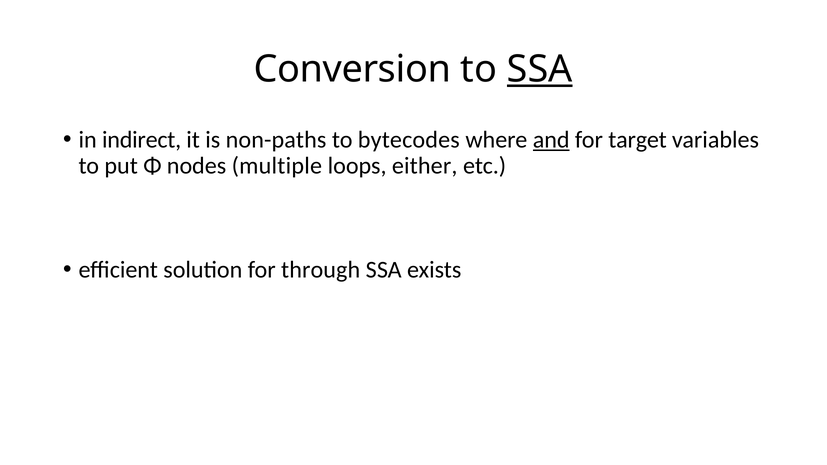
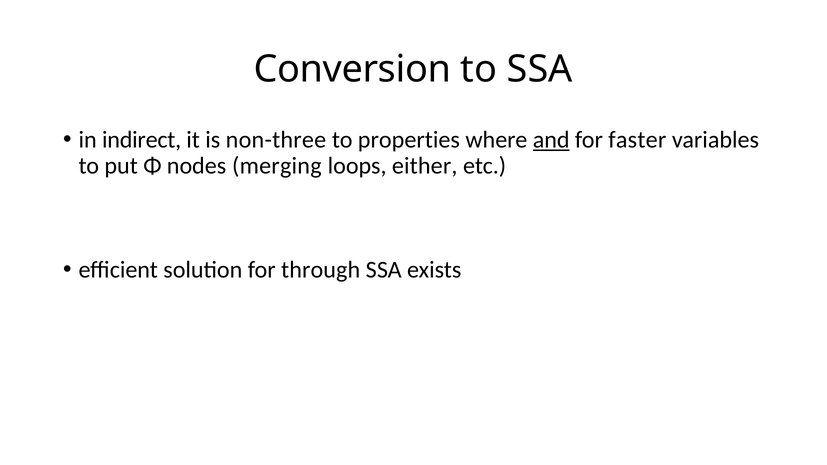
SSA at (540, 69) underline: present -> none
non-paths: non-paths -> non-three
bytecodes: bytecodes -> properties
target: target -> faster
multiple: multiple -> merging
